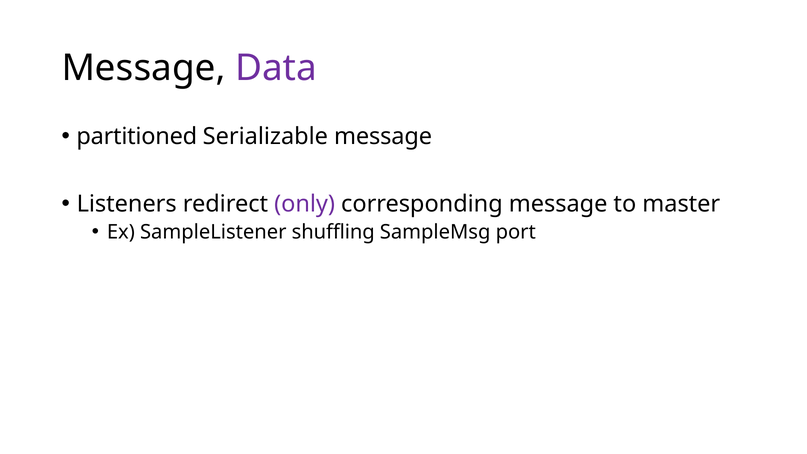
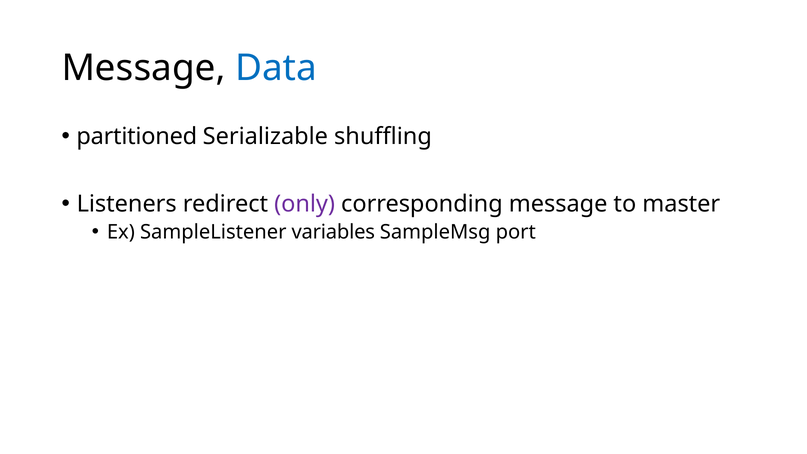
Data colour: purple -> blue
Serializable message: message -> shuffling
shuffling: shuffling -> variables
